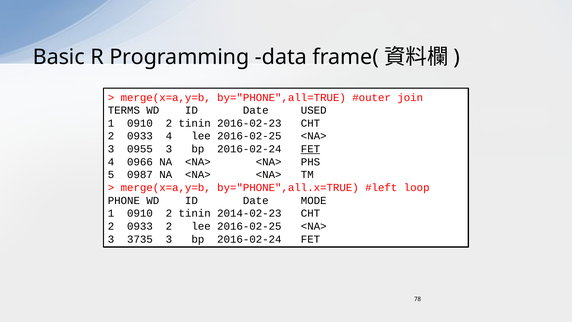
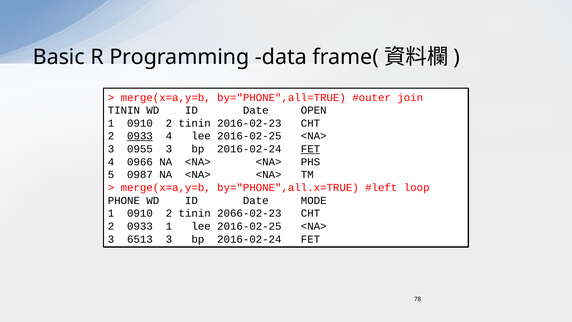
TERMS at (124, 110): TERMS -> TININ
USED: USED -> OPEN
0933 at (140, 136) underline: none -> present
2014-02-23: 2014-02-23 -> 2066-02-23
0933 2: 2 -> 1
3735: 3735 -> 6513
